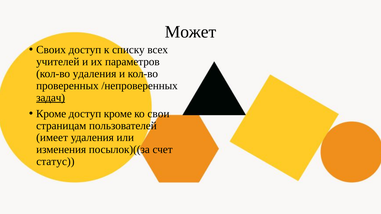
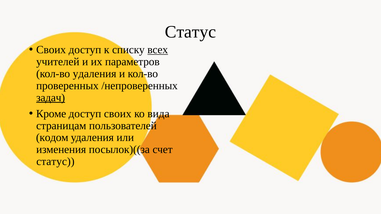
Может at (191, 32): Может -> Статус
всех underline: none -> present
доступ кроме: кроме -> своих
свои: свои -> вида
имеет: имеет -> кодом
